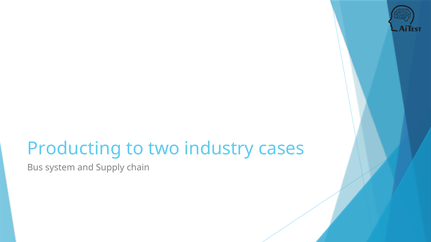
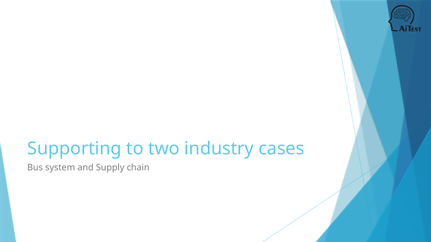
Producting: Producting -> Supporting
